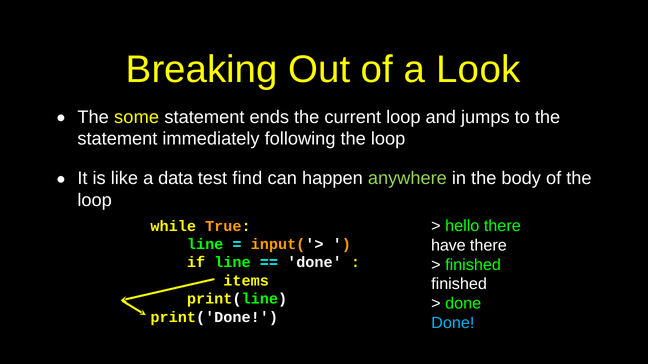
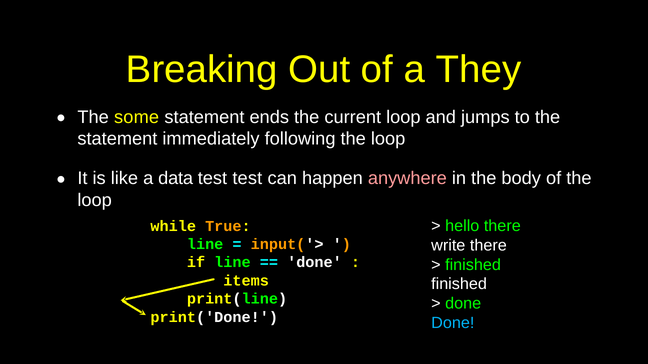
Look: Look -> They
test find: find -> test
anywhere colour: light green -> pink
have: have -> write
